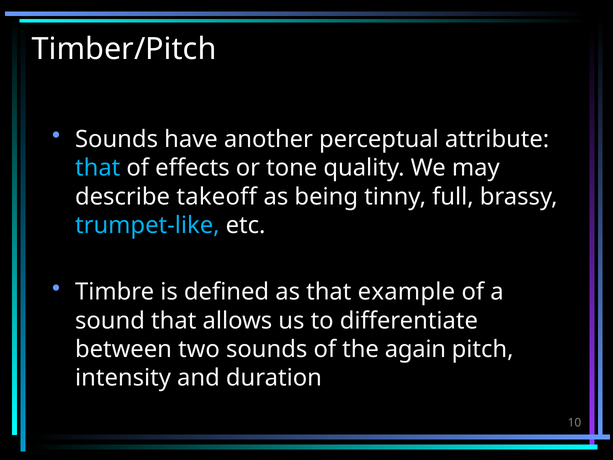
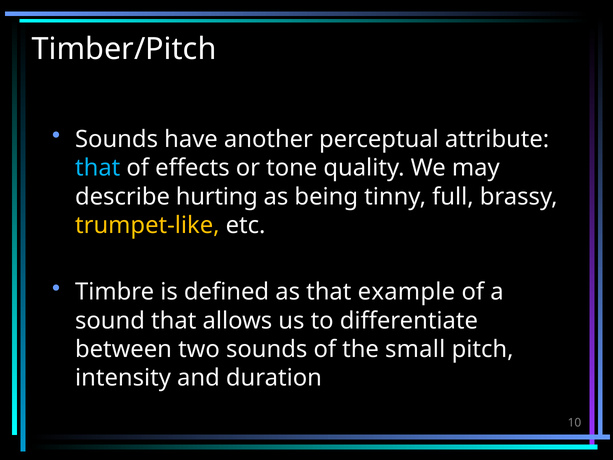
takeoff: takeoff -> hurting
trumpet-like colour: light blue -> yellow
again: again -> small
